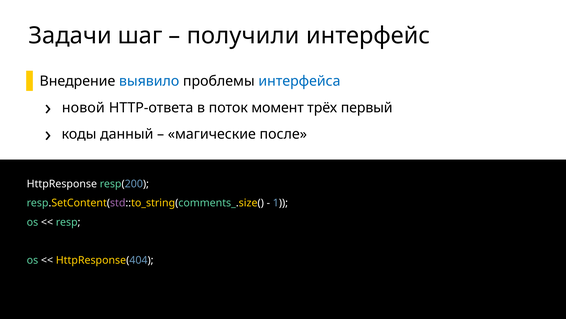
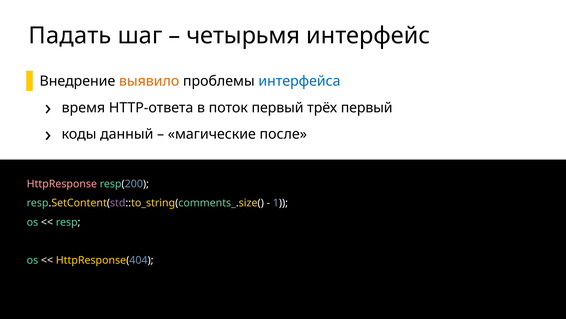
Задачи: Задачи -> Падать
получили: получили -> четырьмя
выявило colour: blue -> orange
новой: новой -> время
поток момент: момент -> первый
HttpResponse colour: white -> pink
